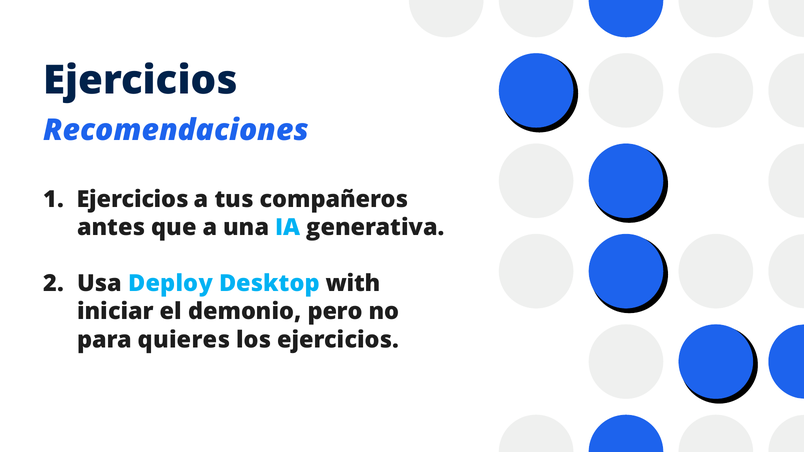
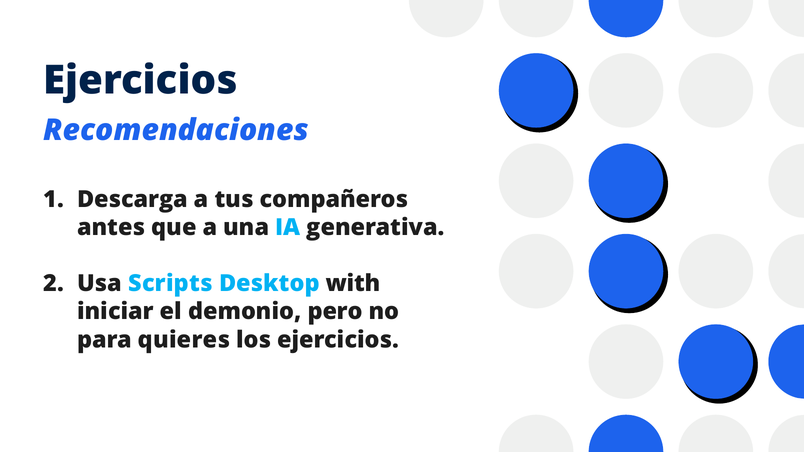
Ejercicios at (133, 200): Ejercicios -> Descarga
Deploy: Deploy -> Scripts
